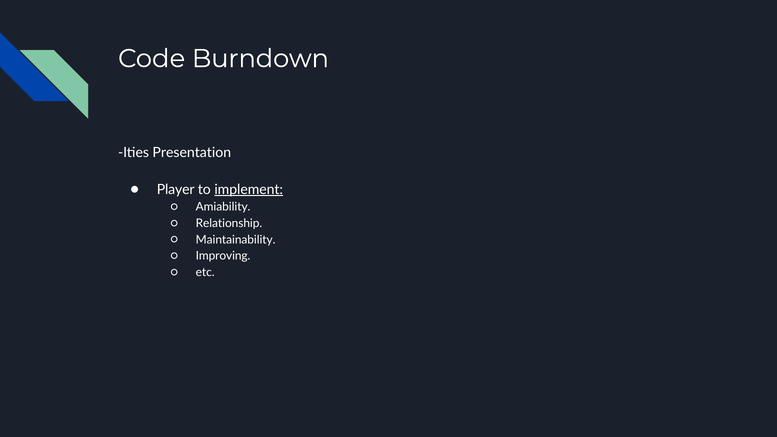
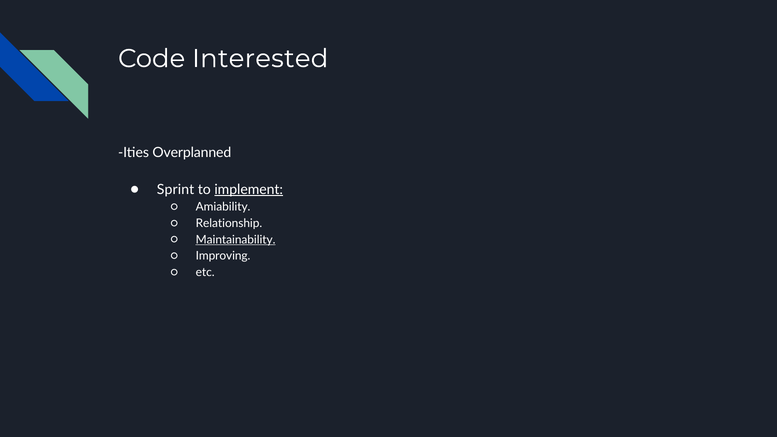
Burndown: Burndown -> Interested
Presentation: Presentation -> Overplanned
Player: Player -> Sprint
Maintainability underline: none -> present
